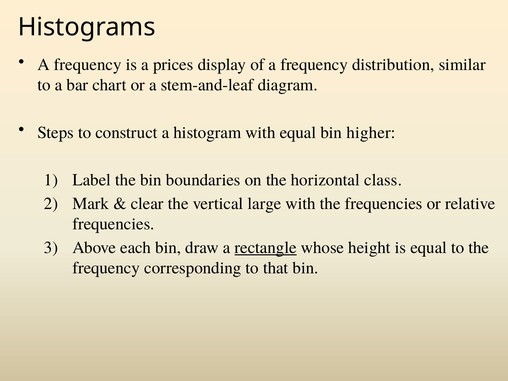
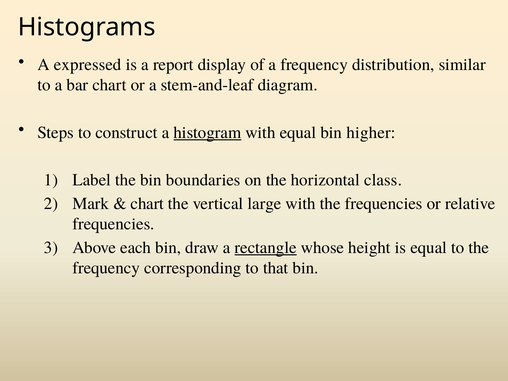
frequency at (88, 65): frequency -> expressed
prices: prices -> report
histogram underline: none -> present
clear at (147, 204): clear -> chart
